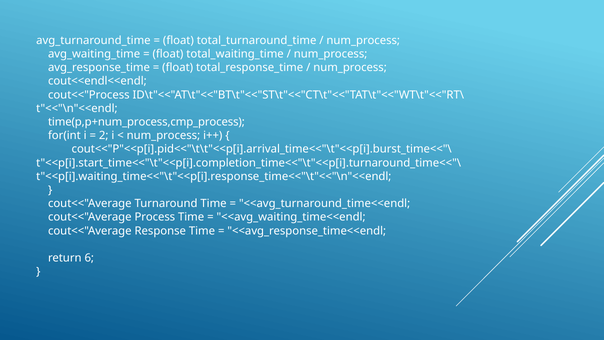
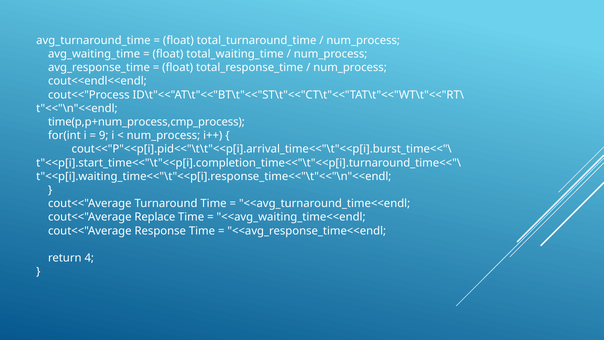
2: 2 -> 9
Process: Process -> Replace
6: 6 -> 4
